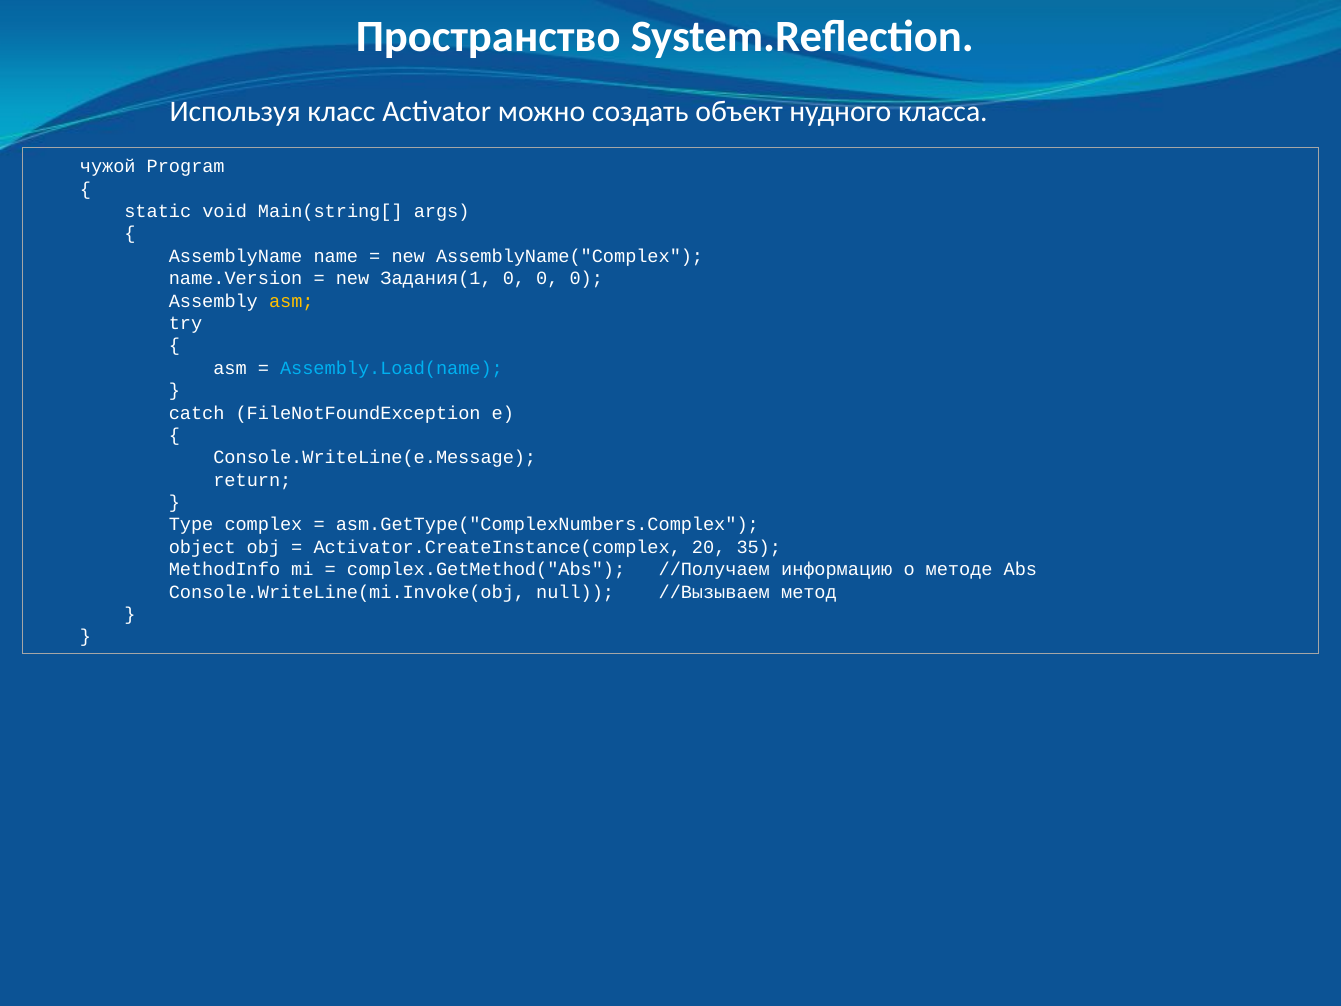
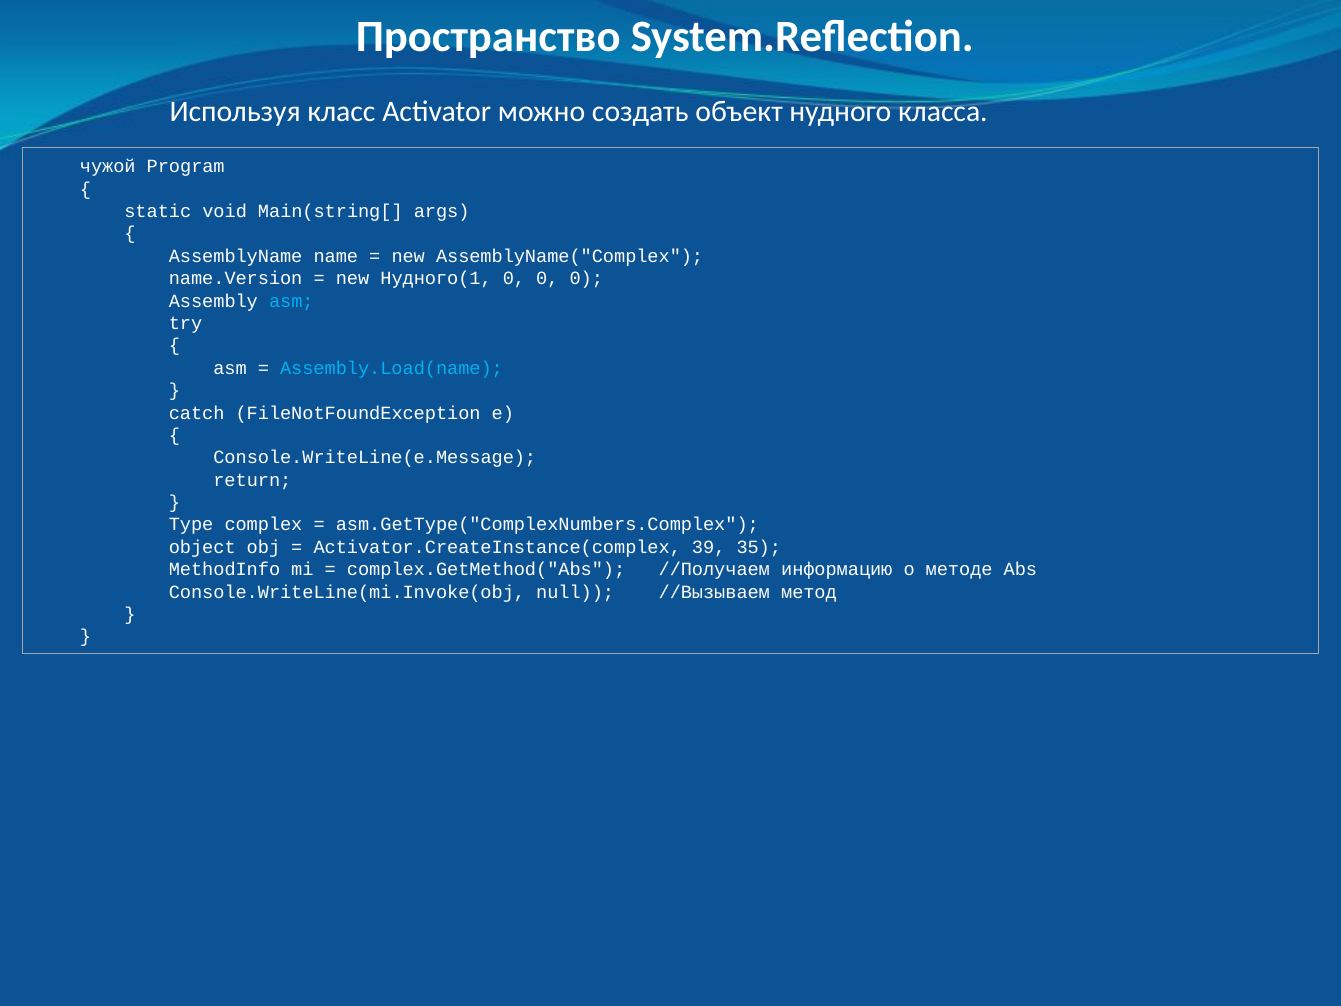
Задания(1: Задания(1 -> Нудного(1
asm at (291, 301) colour: yellow -> light blue
20: 20 -> 39
